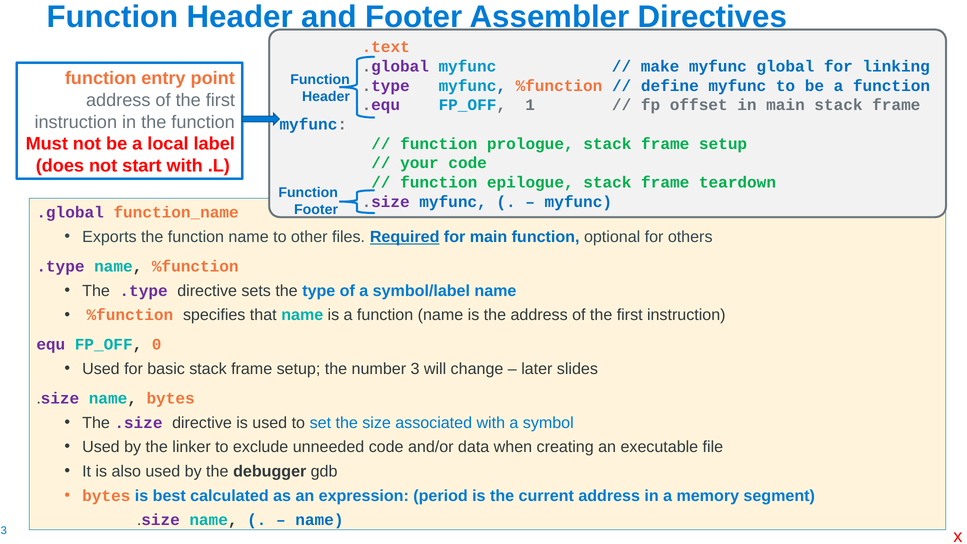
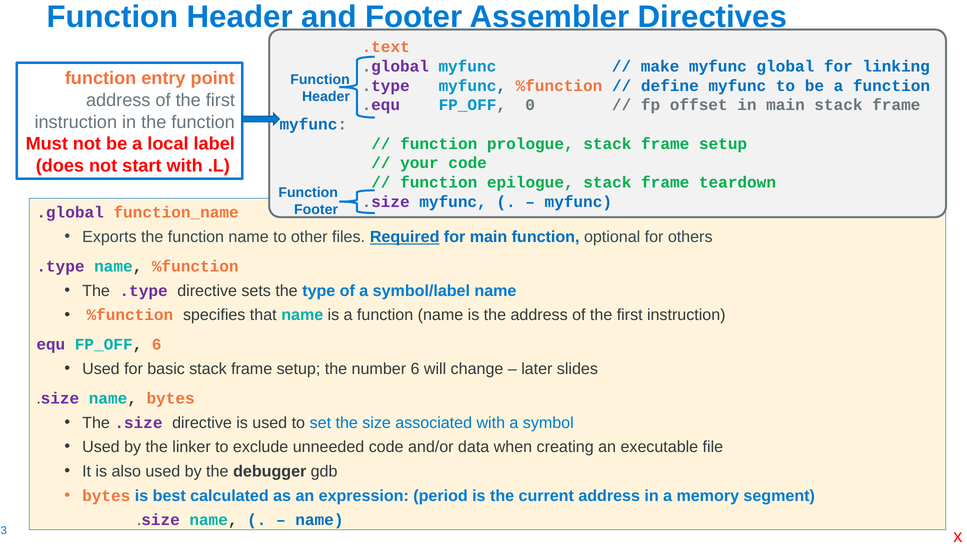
1: 1 -> 0
FP_OFF 0: 0 -> 6
number 3: 3 -> 6
